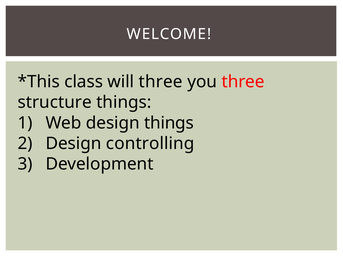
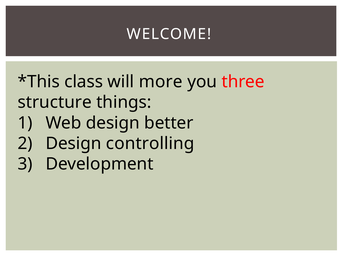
will three: three -> more
design things: things -> better
